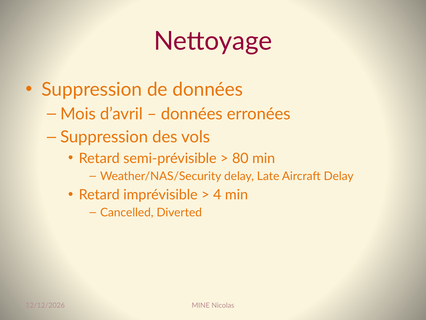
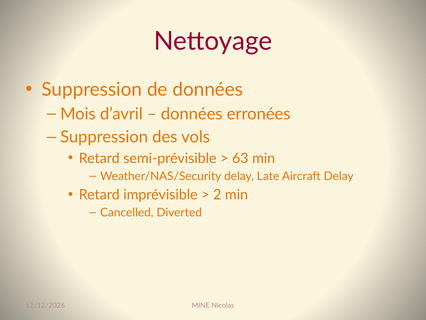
80: 80 -> 63
4: 4 -> 2
